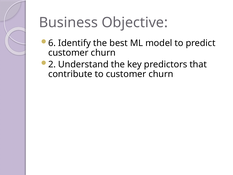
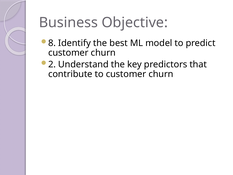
6: 6 -> 8
